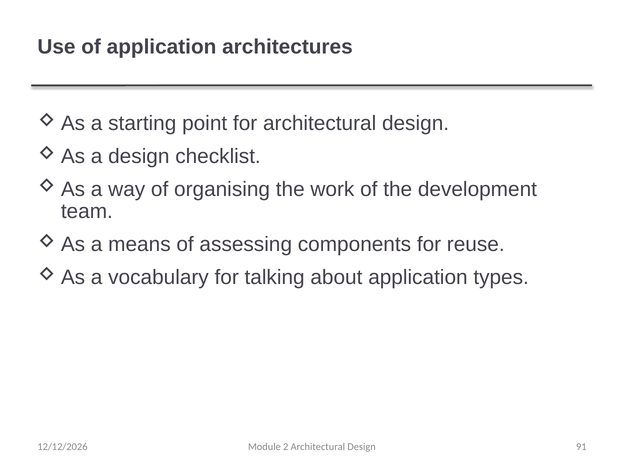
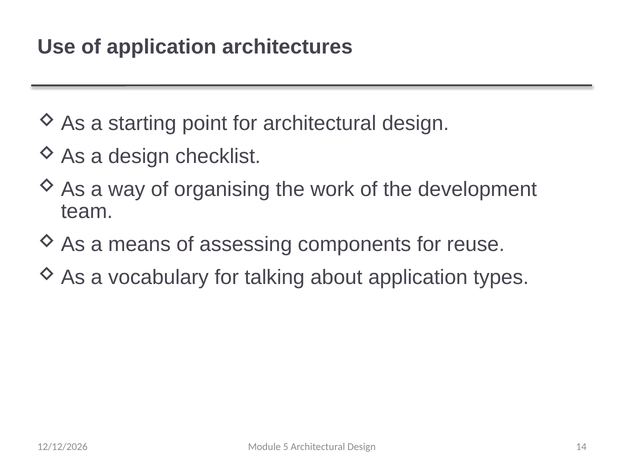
91: 91 -> 14
2: 2 -> 5
